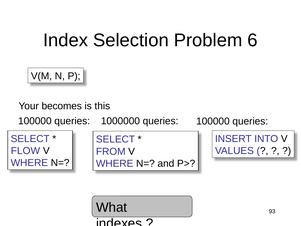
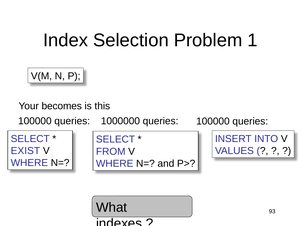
6: 6 -> 1
FLOW: FLOW -> EXIST
